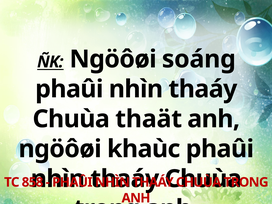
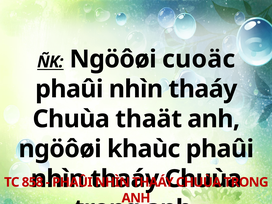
soáng: soáng -> cuoäc
